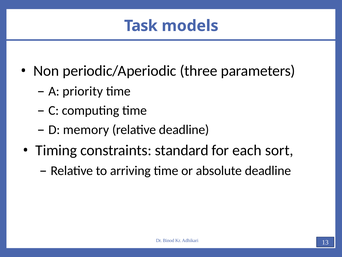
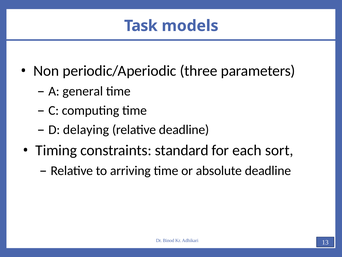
priority: priority -> general
memory: memory -> delaying
